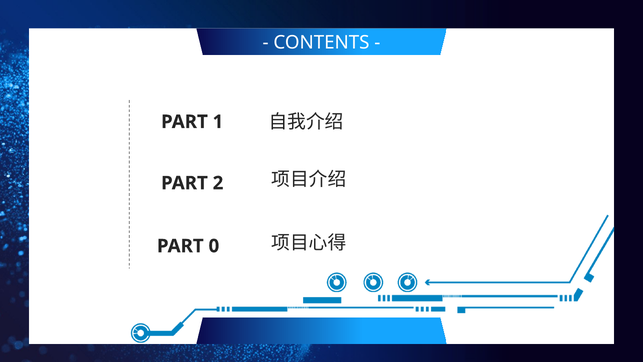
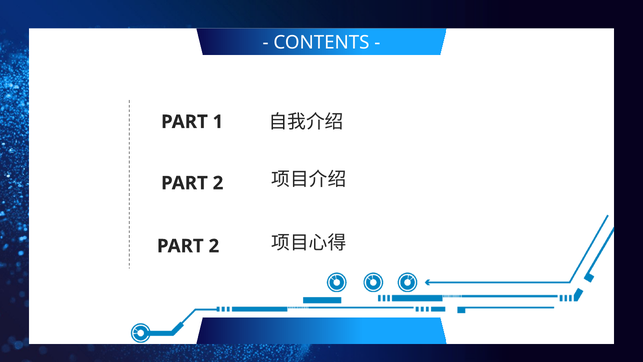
0 at (214, 246): 0 -> 2
